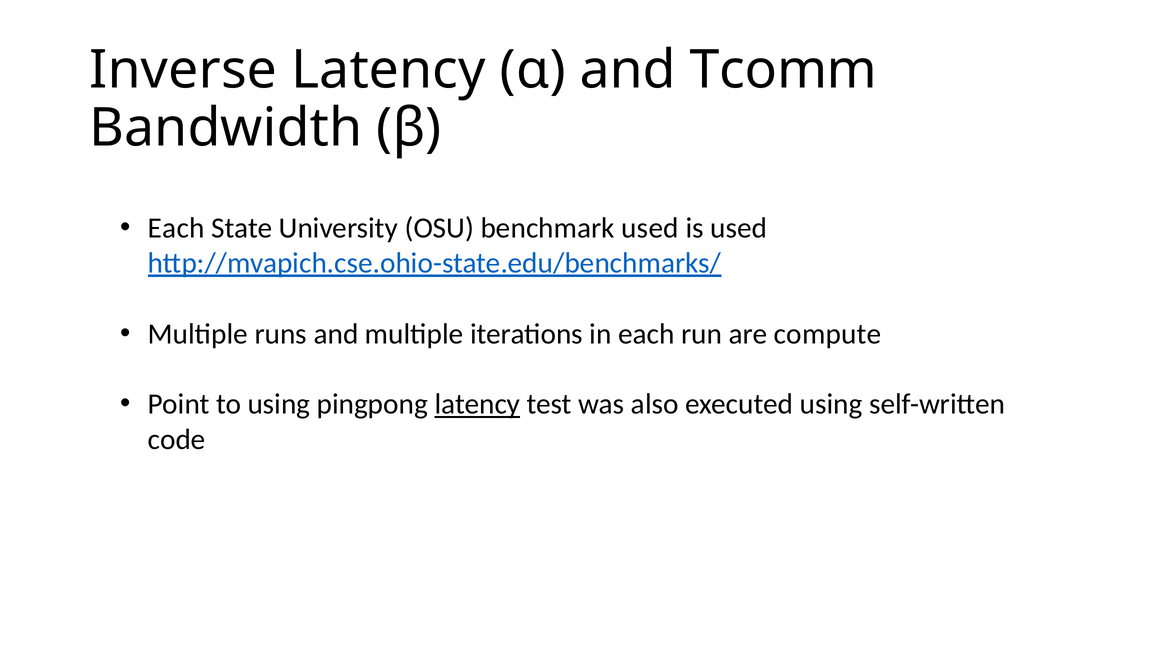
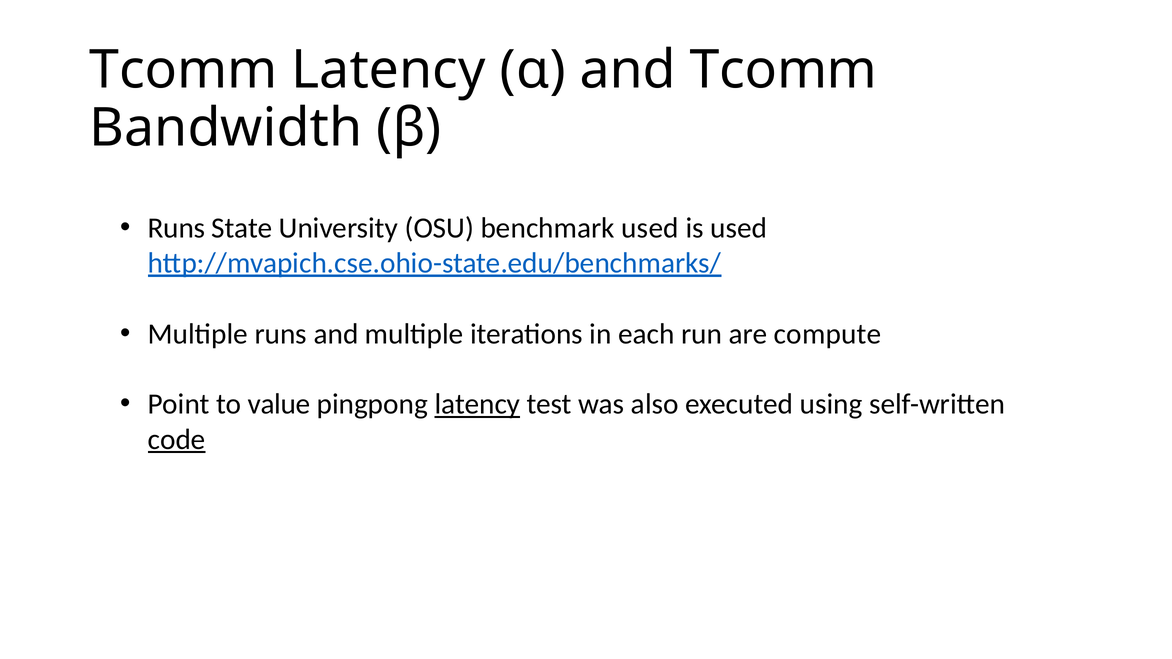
Inverse at (183, 70): Inverse -> Tcomm
Each at (176, 228): Each -> Runs
to using: using -> value
code underline: none -> present
